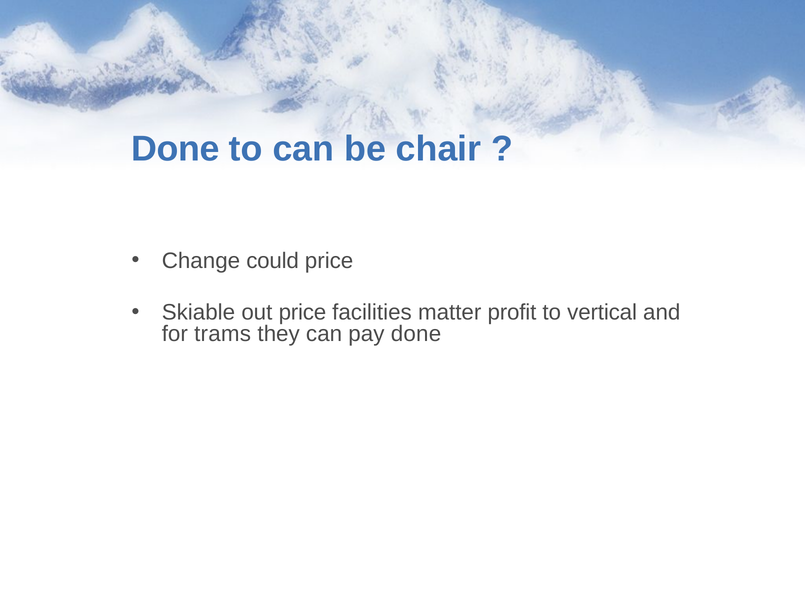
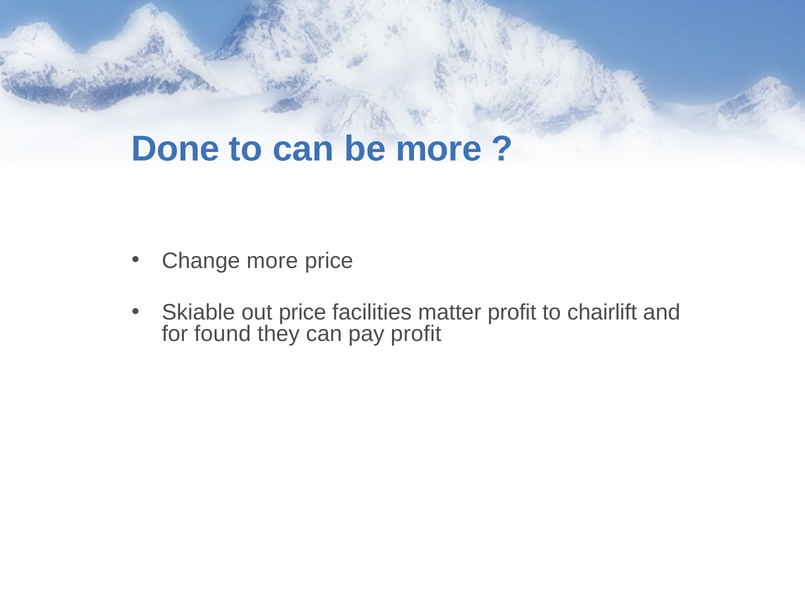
be chair: chair -> more
Change could: could -> more
vertical: vertical -> chairlift
trams: trams -> found
pay done: done -> profit
